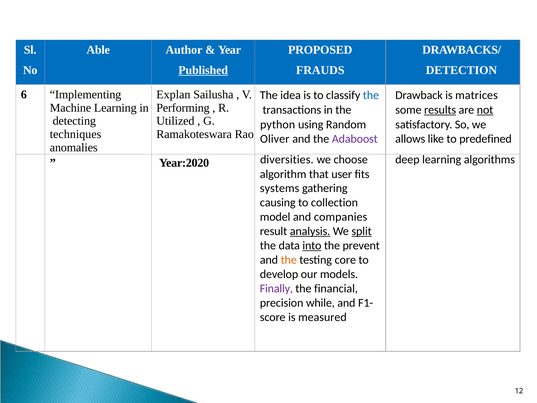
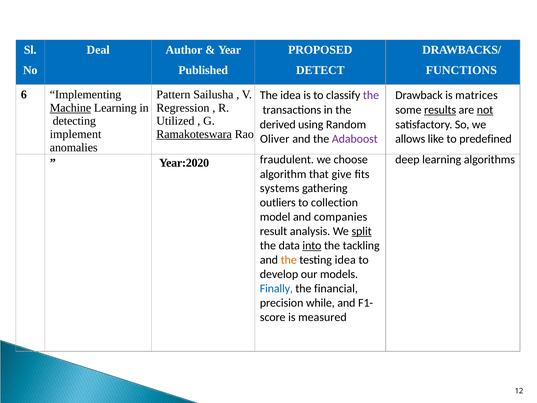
Able: Able -> Deal
Published underline: present -> none
FRAUDS: FRAUDS -> DETECT
DETECTION: DETECTION -> FUNCTIONS
Explan: Explan -> Pattern
the at (371, 95) colour: blue -> purple
Machine underline: none -> present
Performing: Performing -> Regression
python: python -> derived
techniques: techniques -> implement
Ramakoteswara underline: none -> present
diversities: diversities -> fraudulent
user: user -> give
causing: causing -> outliers
analysis underline: present -> none
prevent: prevent -> tackling
testing core: core -> idea
Finally colour: purple -> blue
